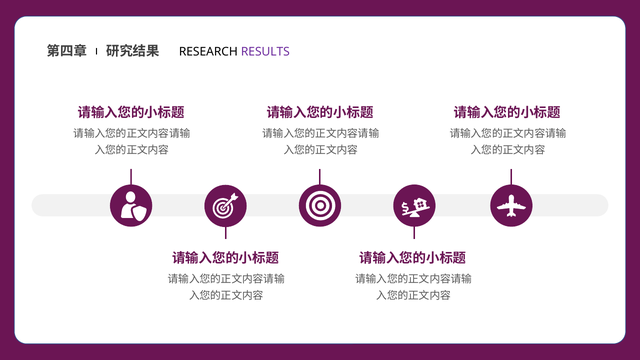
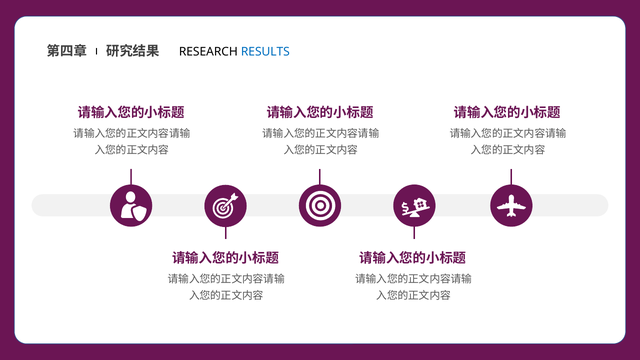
RESULTS colour: purple -> blue
